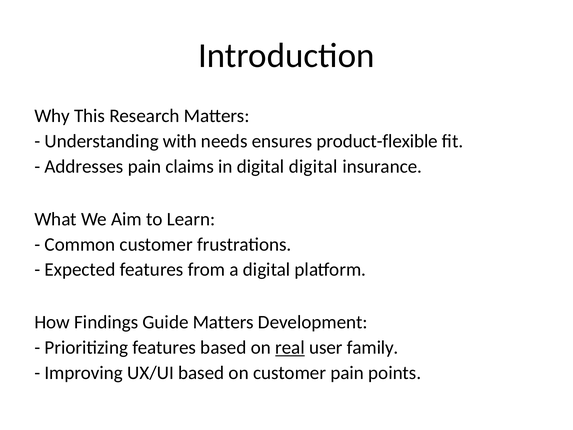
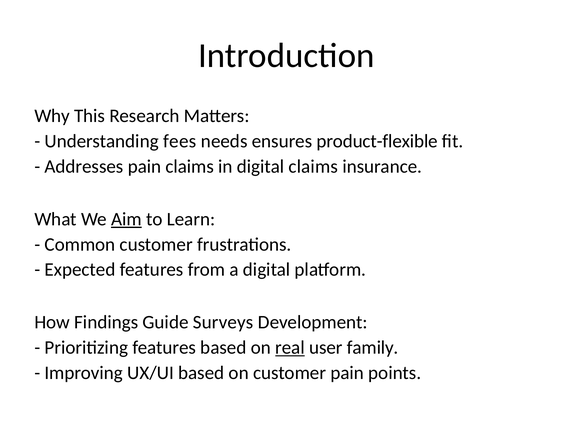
with: with -> fees
digital digital: digital -> claims
Aim underline: none -> present
Guide Matters: Matters -> Surveys
